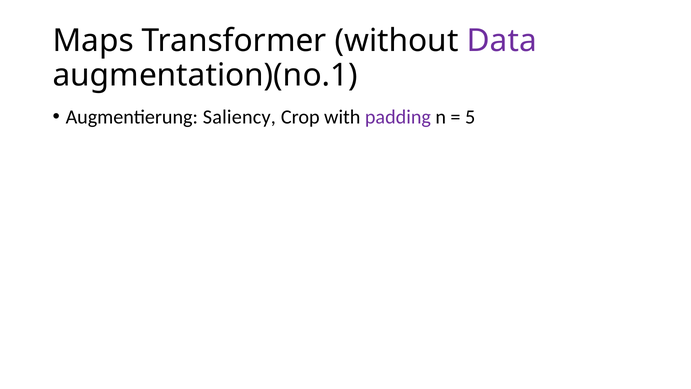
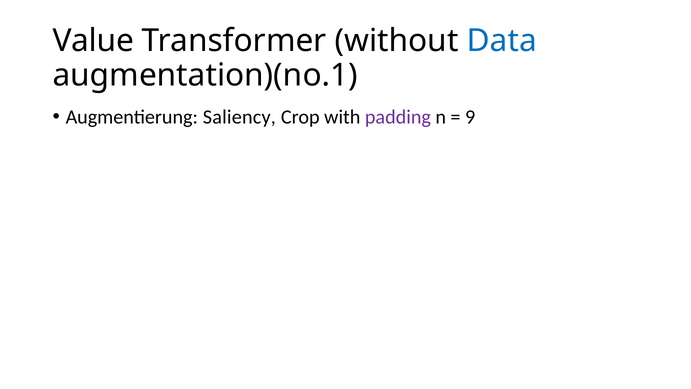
Maps: Maps -> Value
Data colour: purple -> blue
5: 5 -> 9
